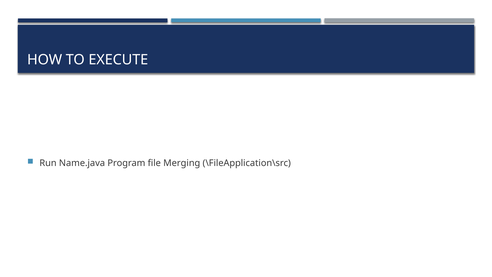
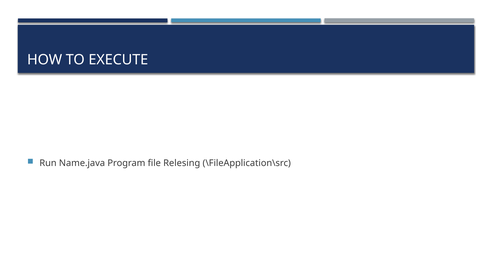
Merging: Merging -> Relesing
